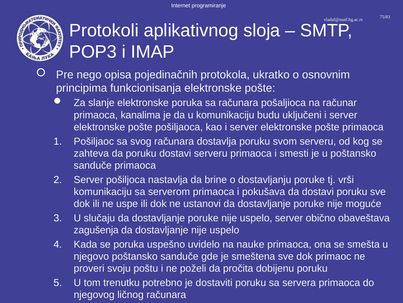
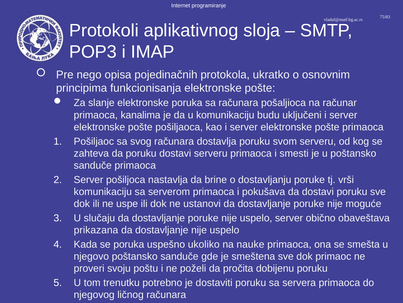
zagušenja: zagušenja -> prikazana
uvidelo: uvidelo -> ukoliko
